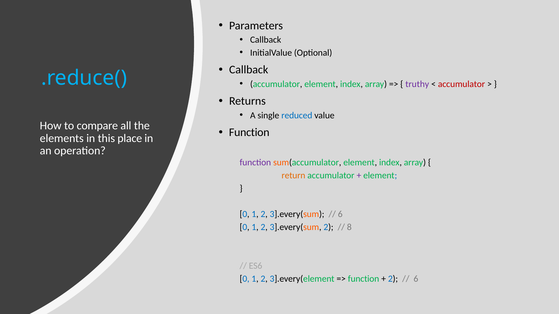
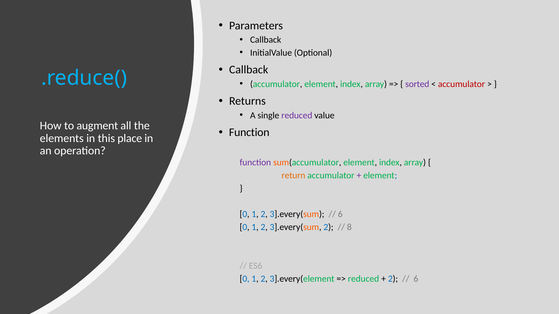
truthy: truthy -> sorted
reduced at (297, 115) colour: blue -> purple
compare: compare -> augment
function at (364, 279): function -> reduced
